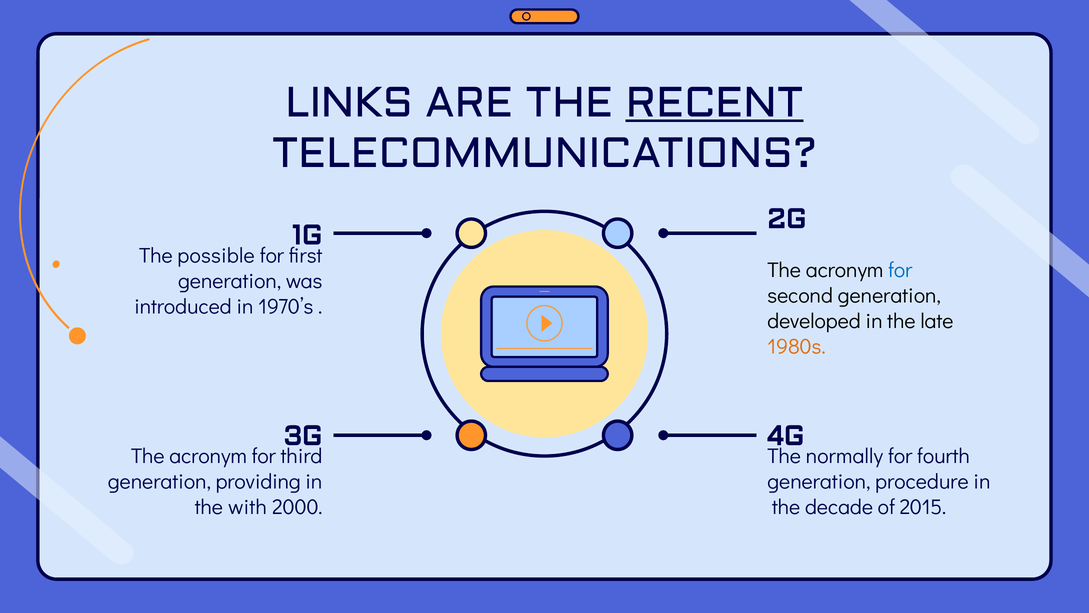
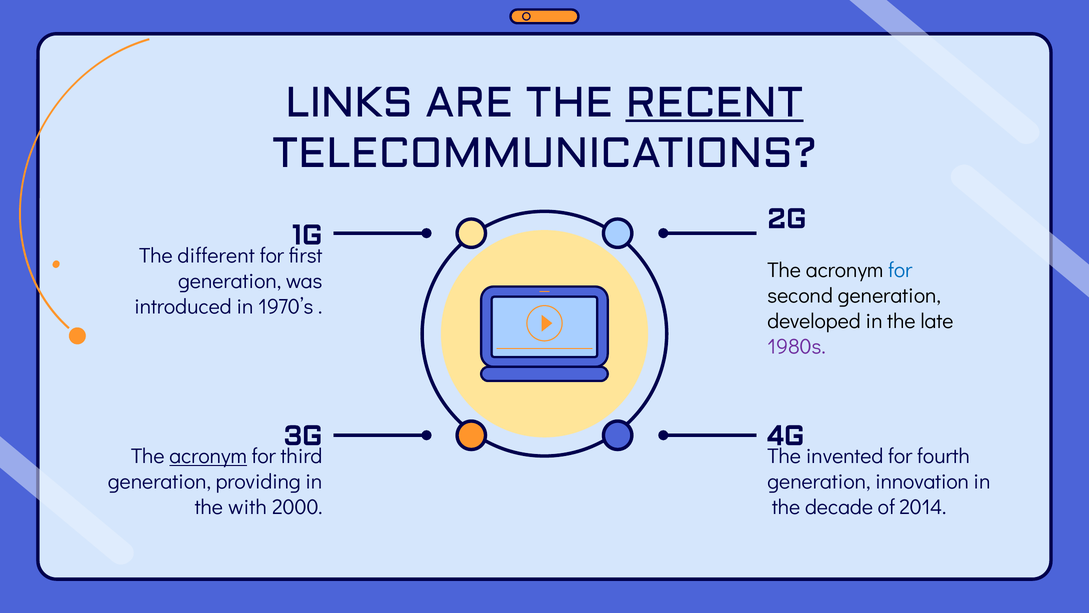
possible: possible -> different
1980s colour: orange -> purple
acronym at (208, 456) underline: none -> present
normally: normally -> invented
procedure: procedure -> innovation
2015: 2015 -> 2014
